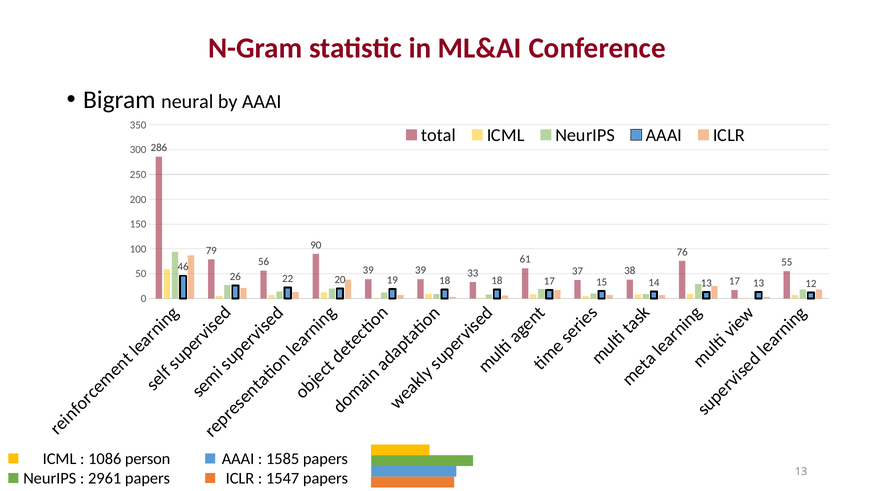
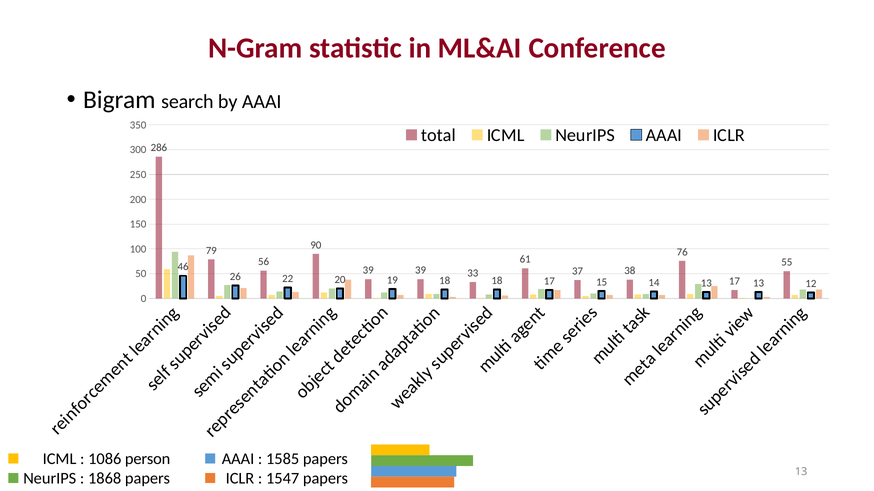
neural: neural -> search
2961: 2961 -> 1868
